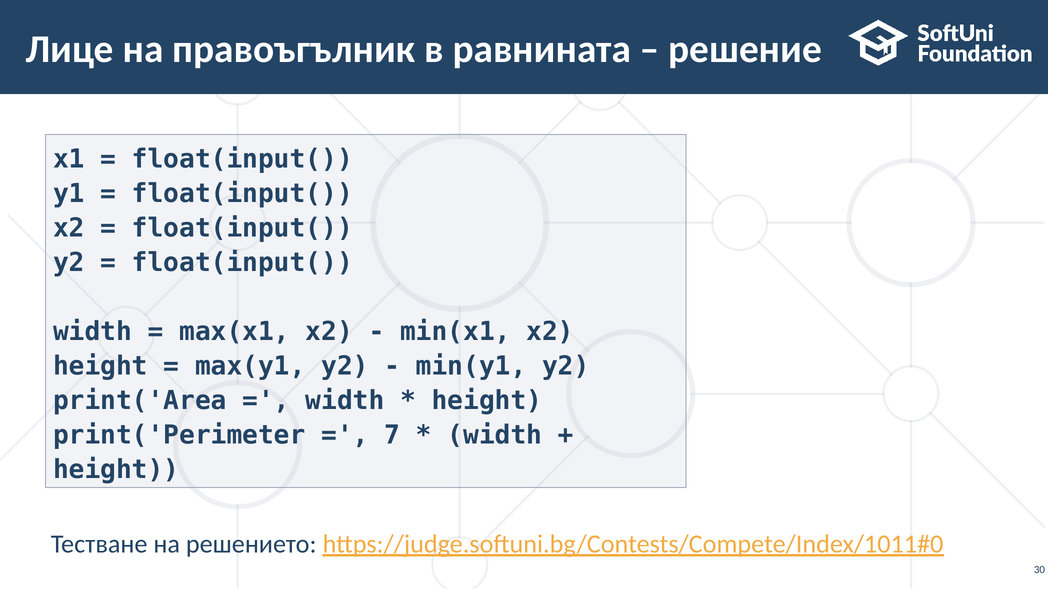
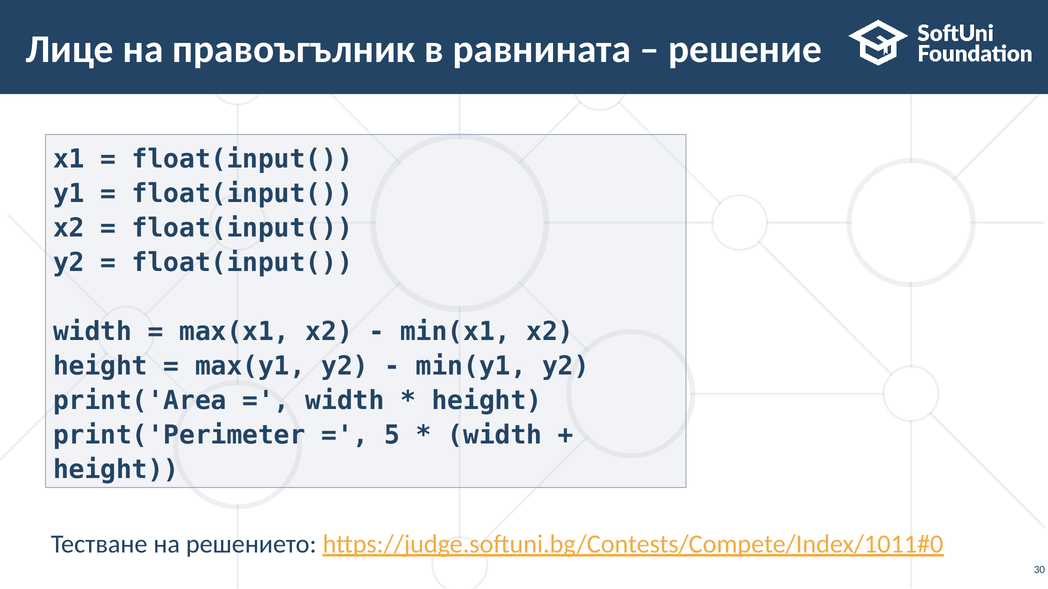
7: 7 -> 5
